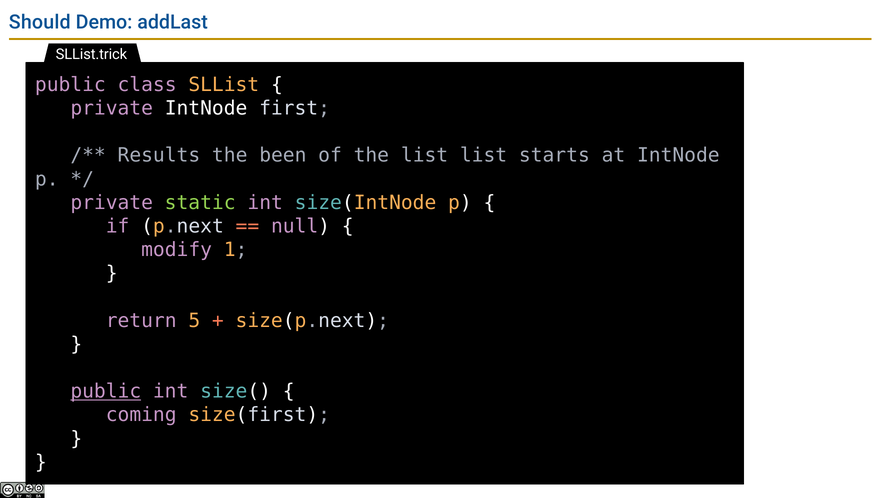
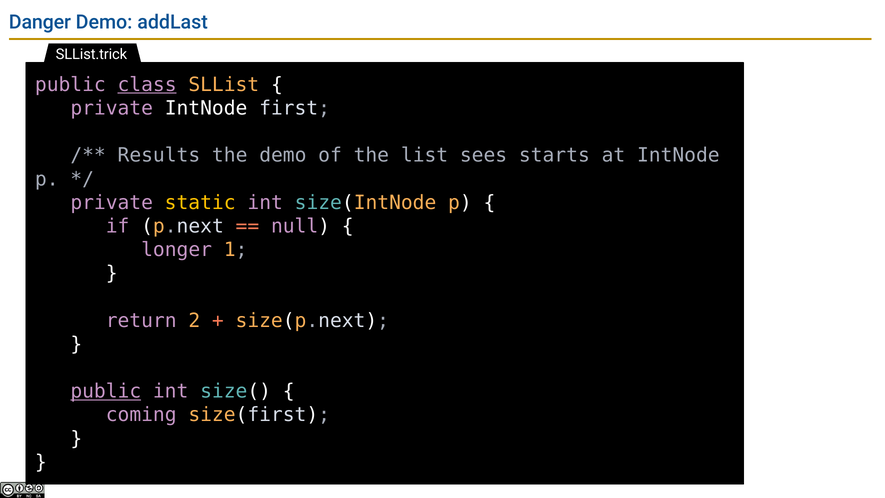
Should: Should -> Danger
class underline: none -> present
the been: been -> demo
list list: list -> sees
static colour: light green -> yellow
modify: modify -> longer
5: 5 -> 2
